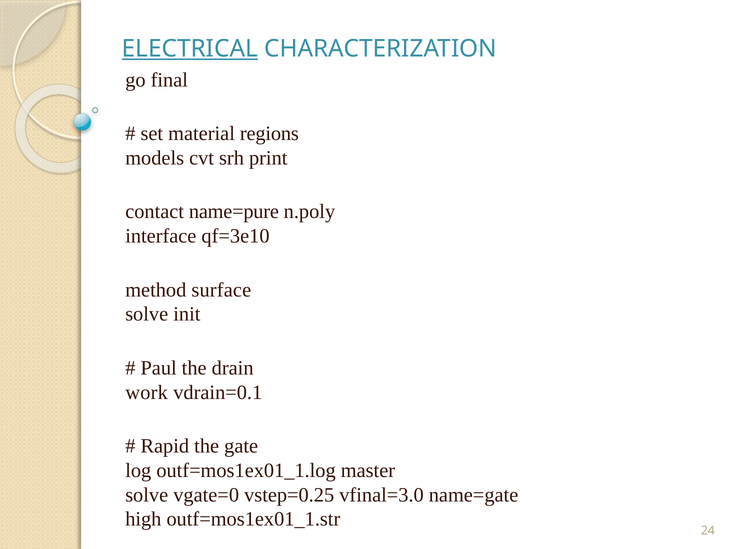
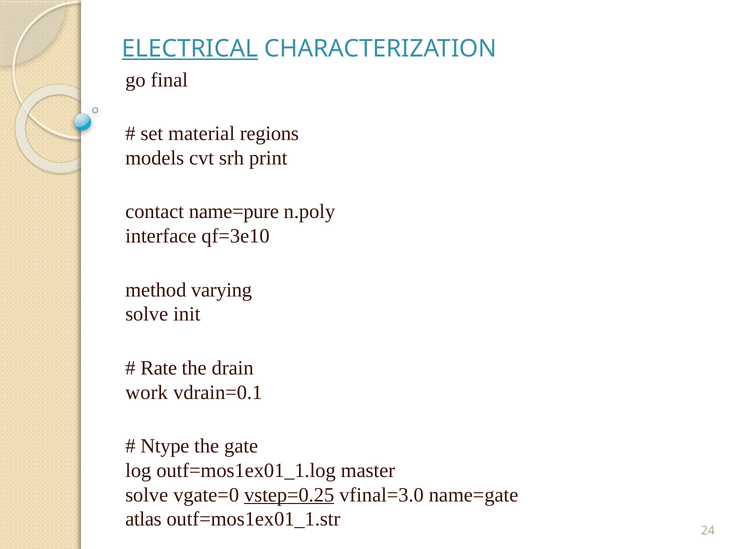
surface: surface -> varying
Paul: Paul -> Rate
Rapid: Rapid -> Ntype
vstep=0.25 underline: none -> present
high: high -> atlas
